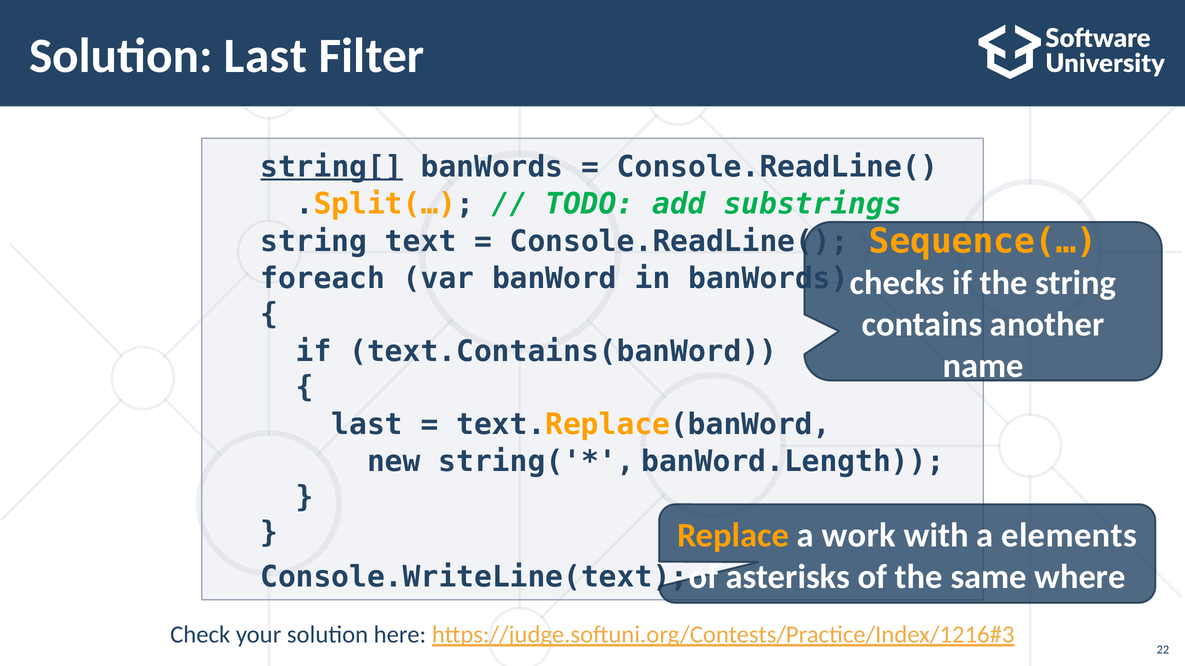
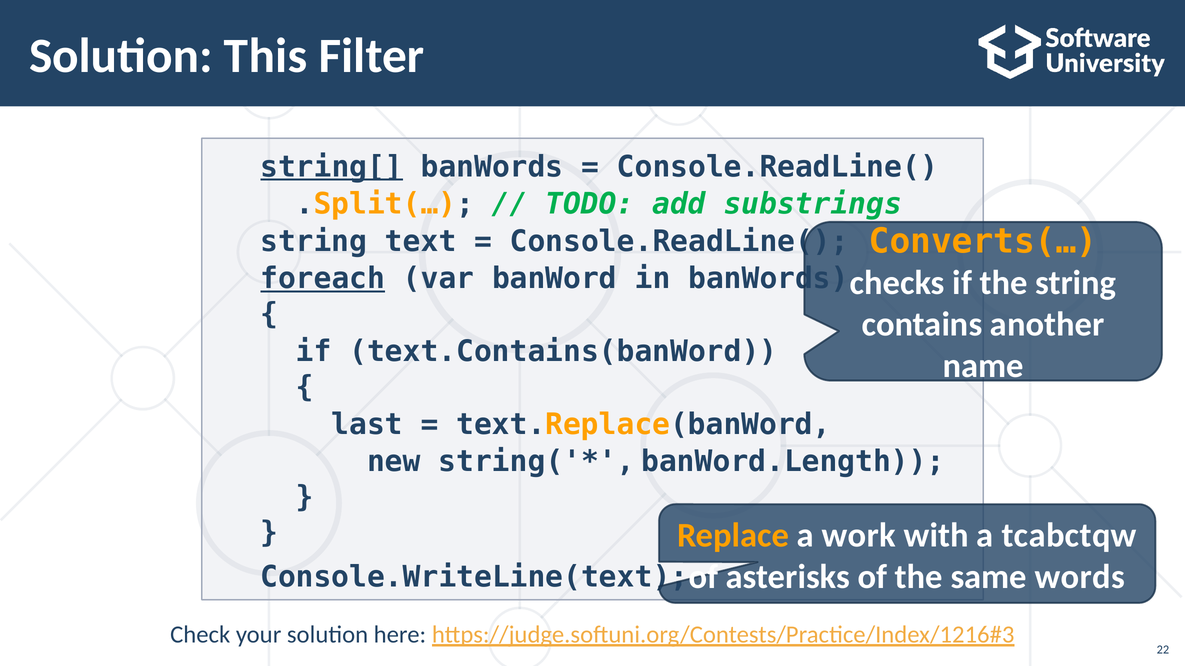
Solution Last: Last -> This
Sequence(…: Sequence(… -> Converts(…
foreach underline: none -> present
elements: elements -> tcabctqw
where: where -> words
